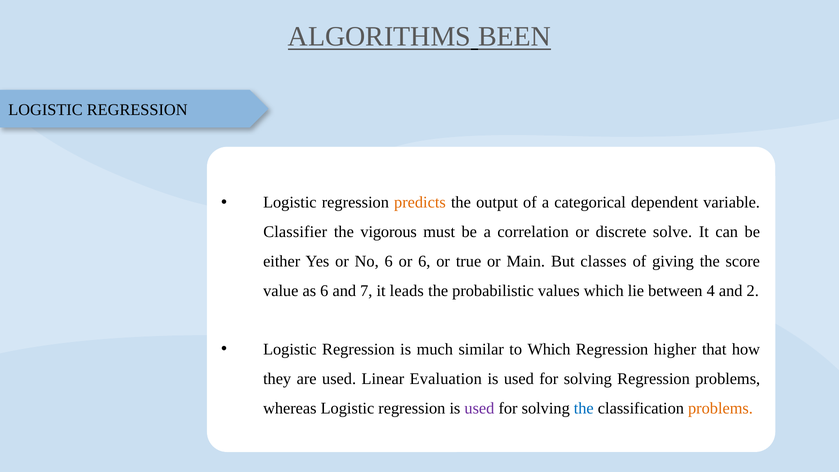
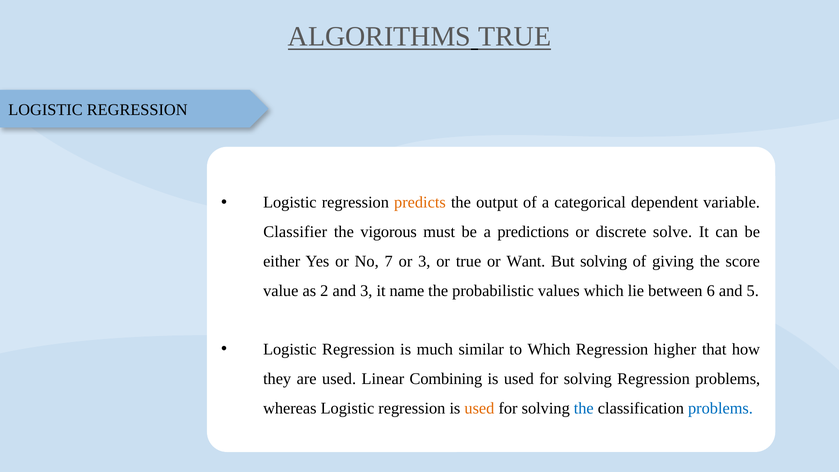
ALGORITHMS BEEN: BEEN -> TRUE
correlation: correlation -> predictions
No 6: 6 -> 7
or 6: 6 -> 3
Main: Main -> Want
But classes: classes -> solving
as 6: 6 -> 2
and 7: 7 -> 3
leads: leads -> name
4: 4 -> 6
2: 2 -> 5
Evaluation: Evaluation -> Combining
used at (479, 408) colour: purple -> orange
problems at (720, 408) colour: orange -> blue
